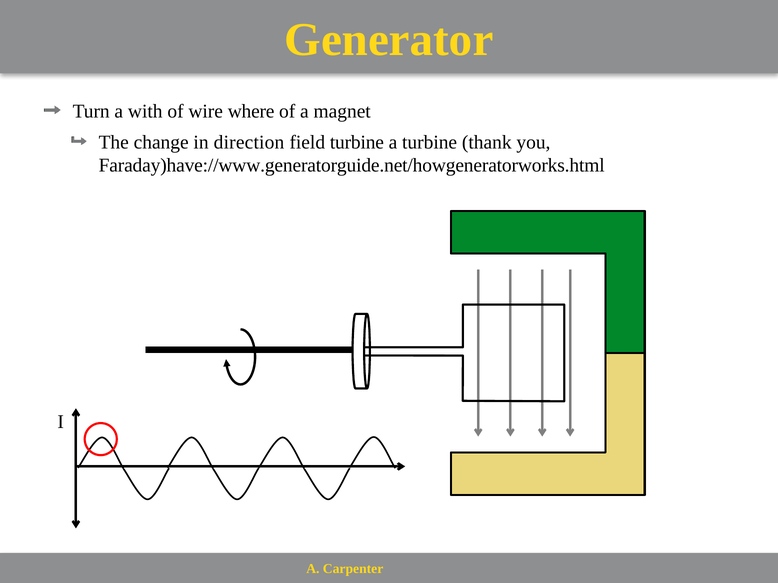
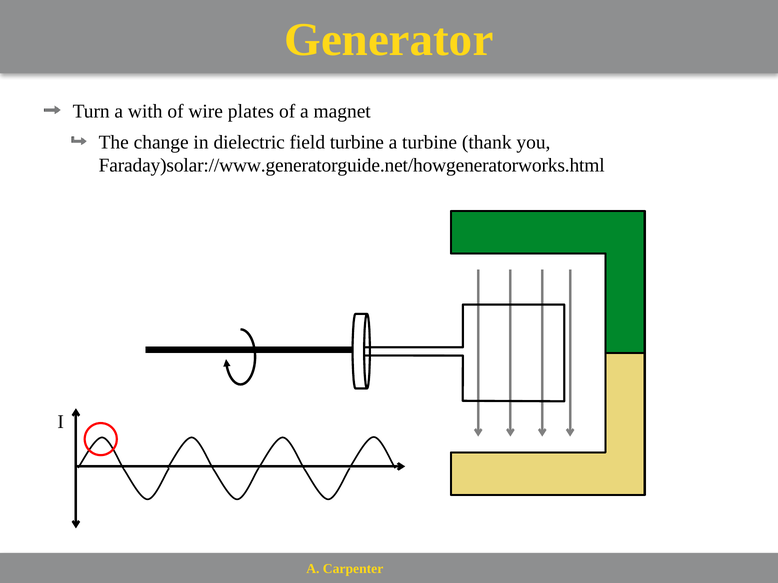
where: where -> plates
direction: direction -> dielectric
Faraday)have://www.generatorguide.net/howgeneratorworks.html: Faraday)have://www.generatorguide.net/howgeneratorworks.html -> Faraday)solar://www.generatorguide.net/howgeneratorworks.html
